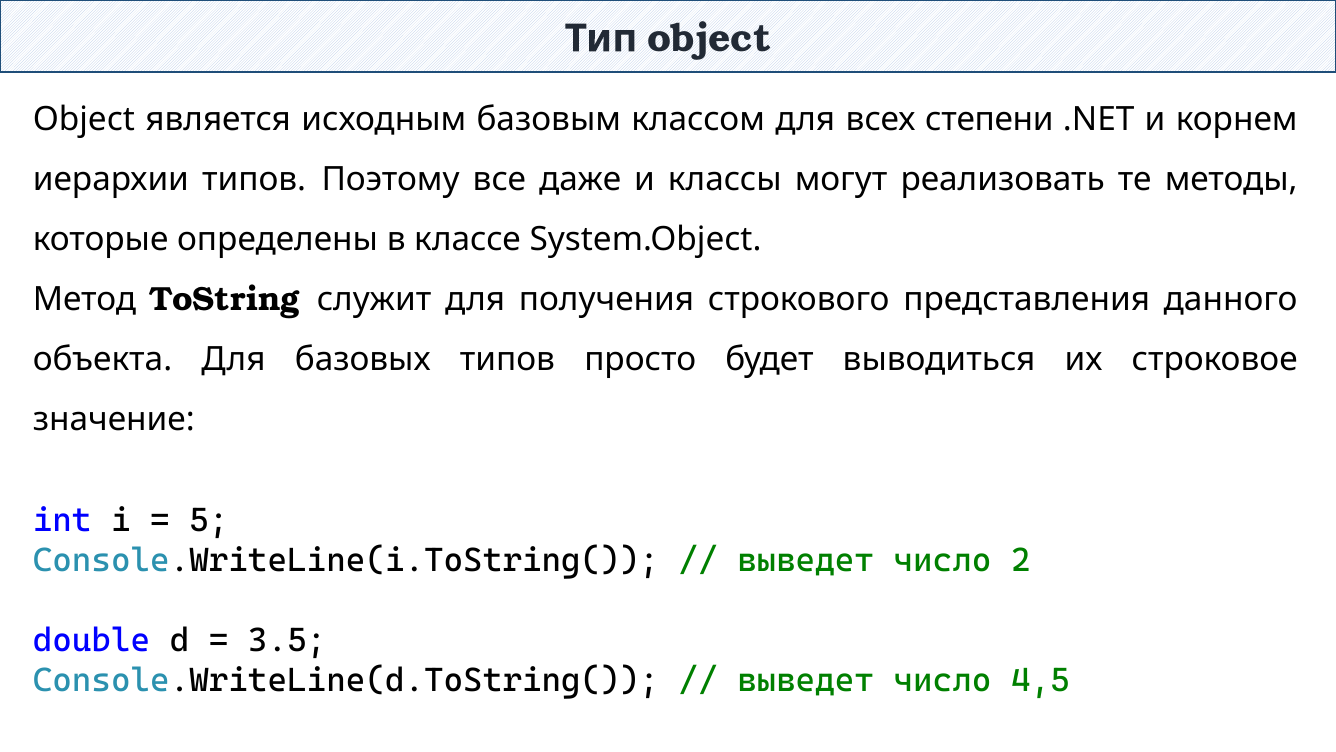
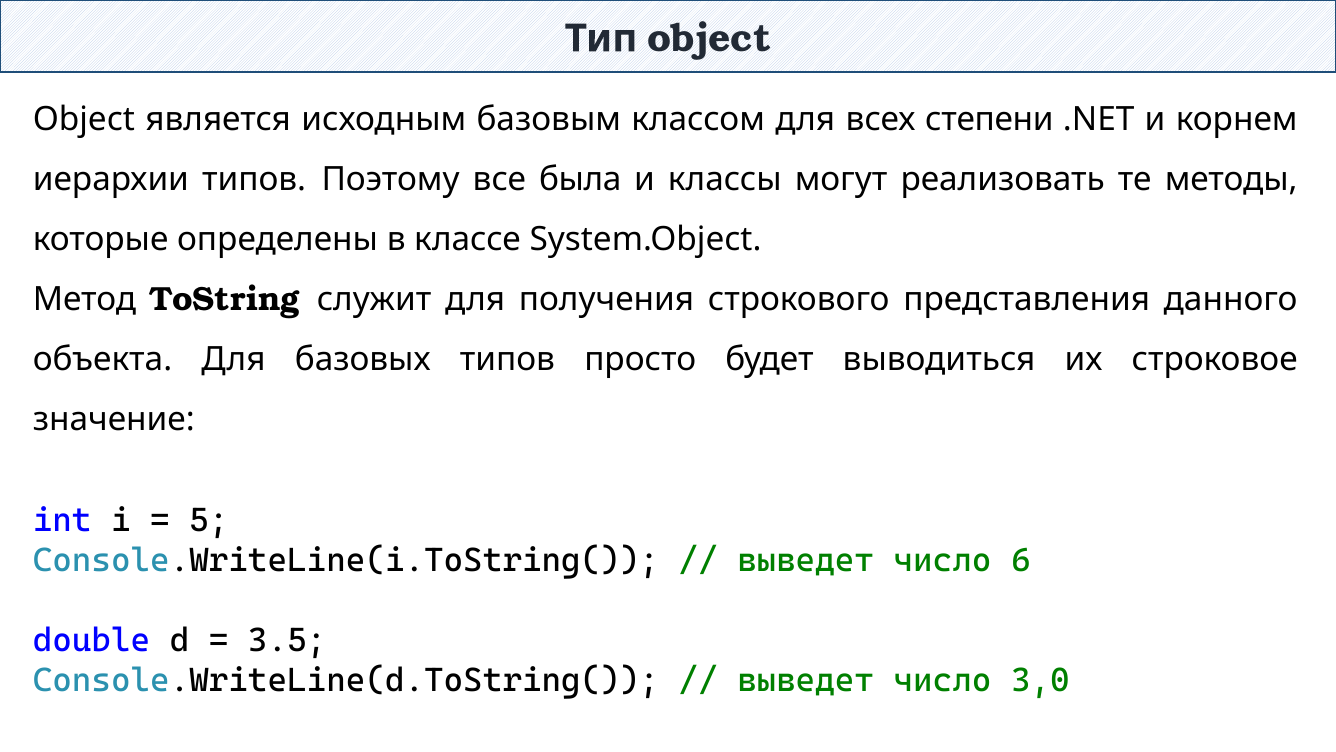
даже: даже -> была
2: 2 -> 6
4,5: 4,5 -> 3,0
